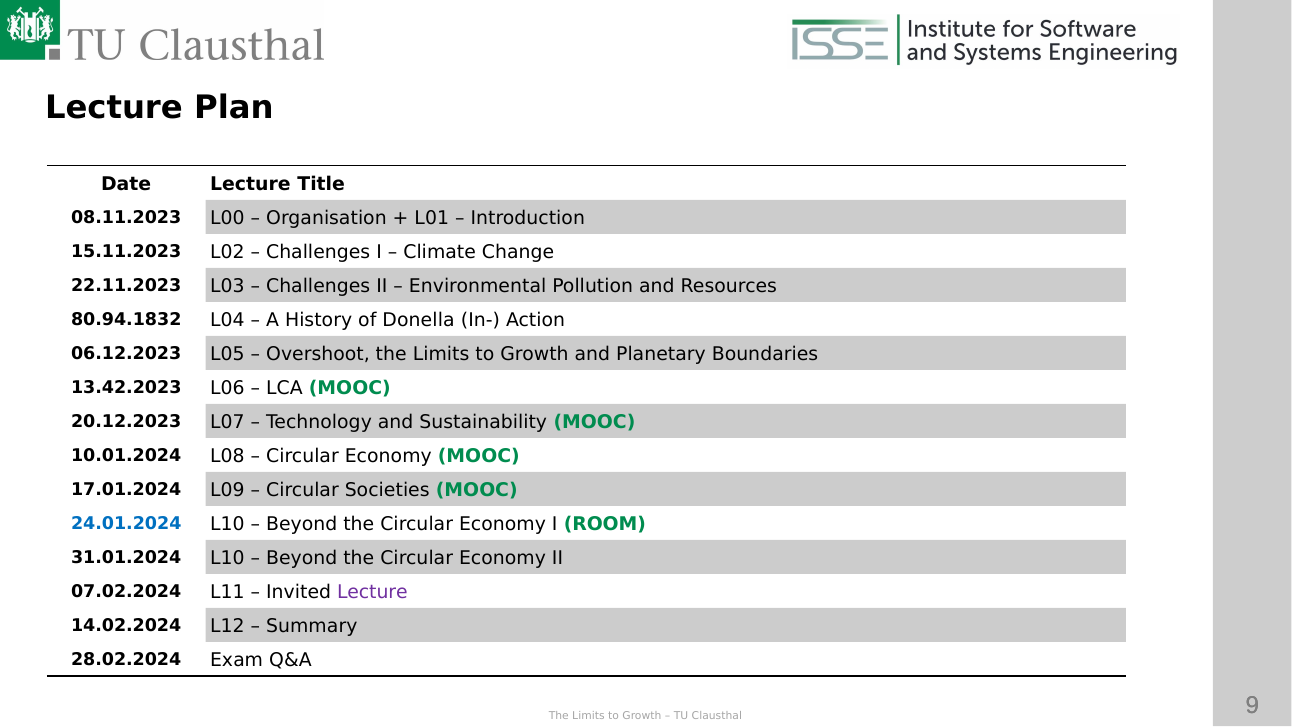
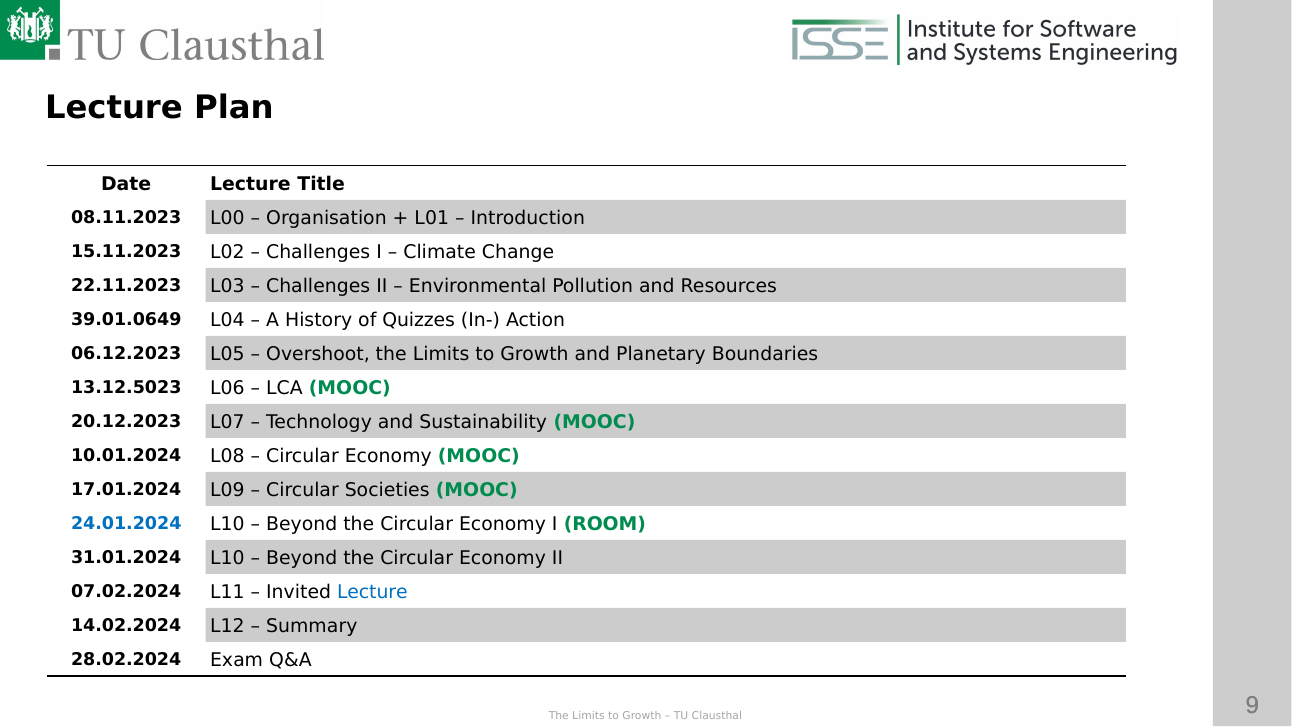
80.94.1832: 80.94.1832 -> 39.01.0649
Donella: Donella -> Quizzes
13.42.2023: 13.42.2023 -> 13.12.5023
Lecture at (372, 592) colour: purple -> blue
